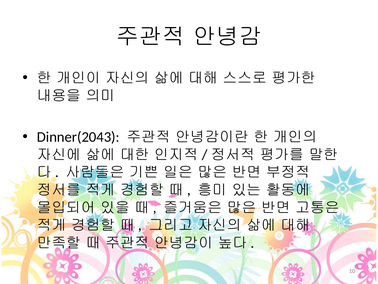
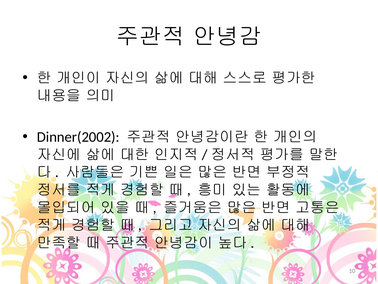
Dinner(2043: Dinner(2043 -> Dinner(2002
